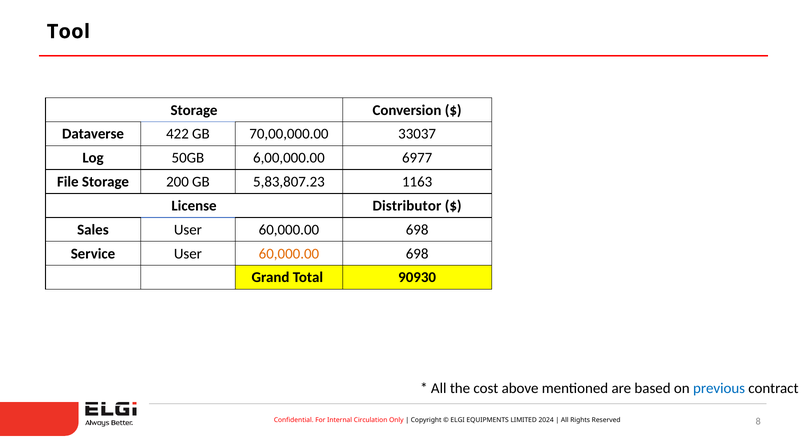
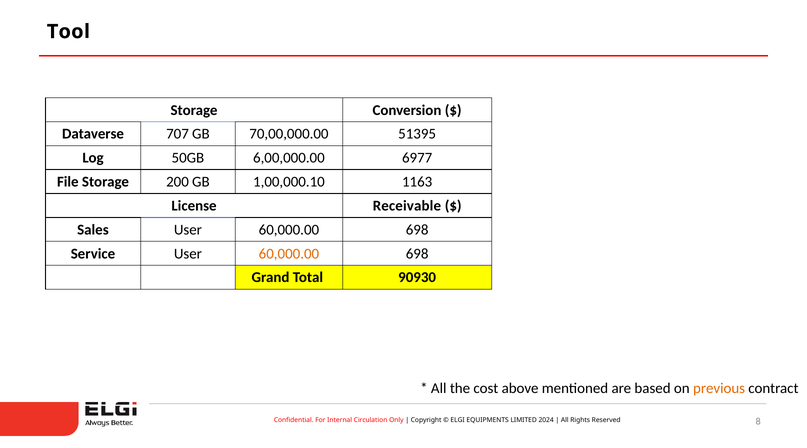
422: 422 -> 707
33037: 33037 -> 51395
5,83,807.23: 5,83,807.23 -> 1,00,000.10
Distributor: Distributor -> Receivable
previous colour: blue -> orange
